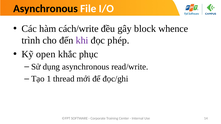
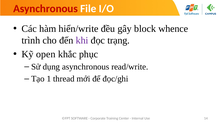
Asynchronous at (46, 9) colour: black -> red
cách/write: cách/write -> hiển/write
phép: phép -> trạng
